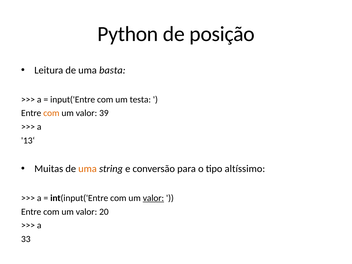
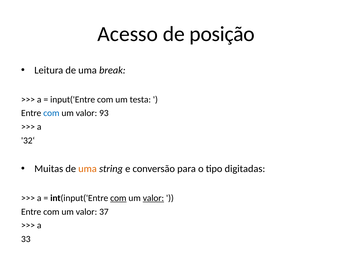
Python: Python -> Acesso
basta: basta -> break
com at (51, 113) colour: orange -> blue
39: 39 -> 93
13‘: 13‘ -> 32‘
altíssimo: altíssimo -> digitadas
com at (118, 198) underline: none -> present
20: 20 -> 37
